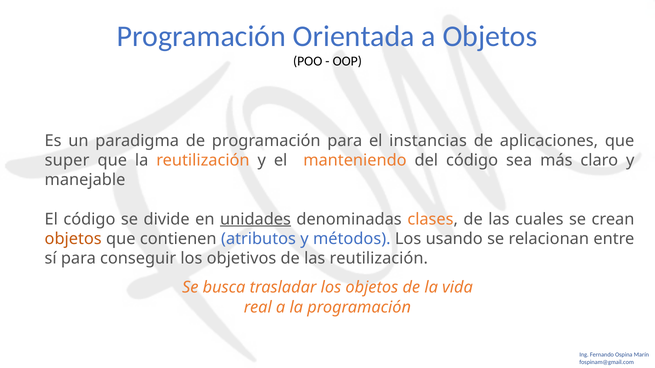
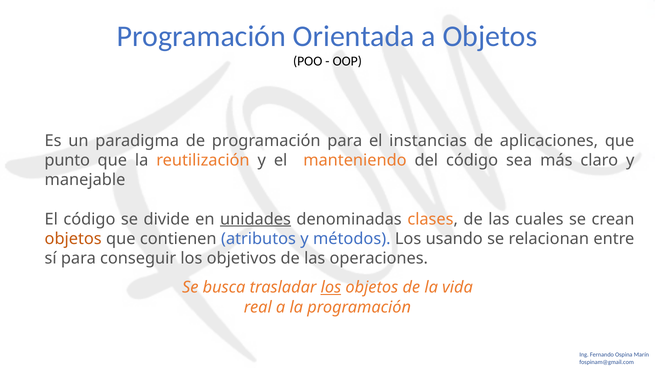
super: super -> punto
las reutilización: reutilización -> operaciones
los at (331, 288) underline: none -> present
